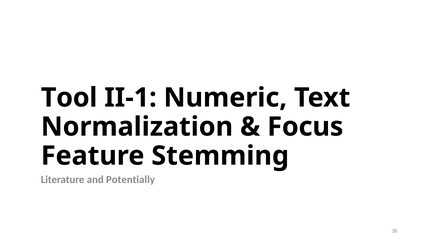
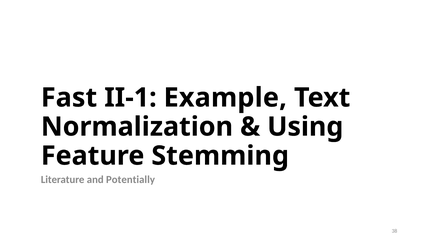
Tool: Tool -> Fast
Numeric: Numeric -> Example
Focus: Focus -> Using
